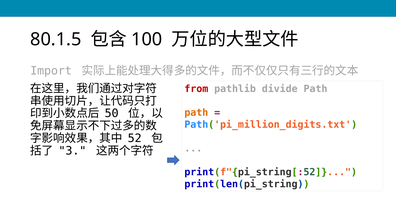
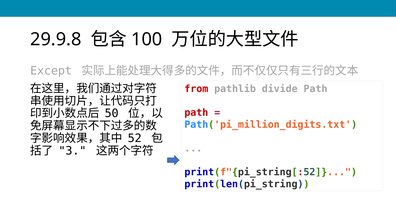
80.1.5: 80.1.5 -> 29.9.8
Import: Import -> Except
path at (196, 113) colour: orange -> red
